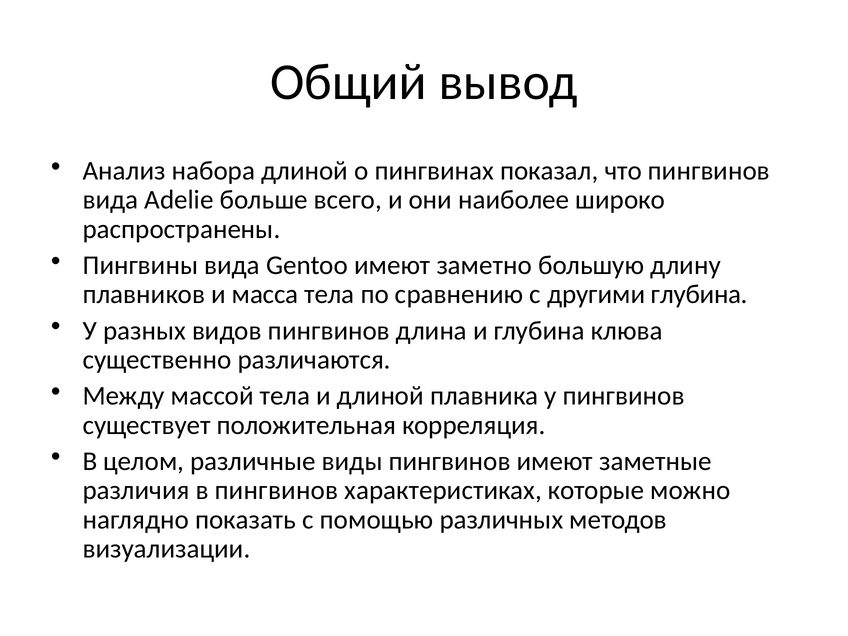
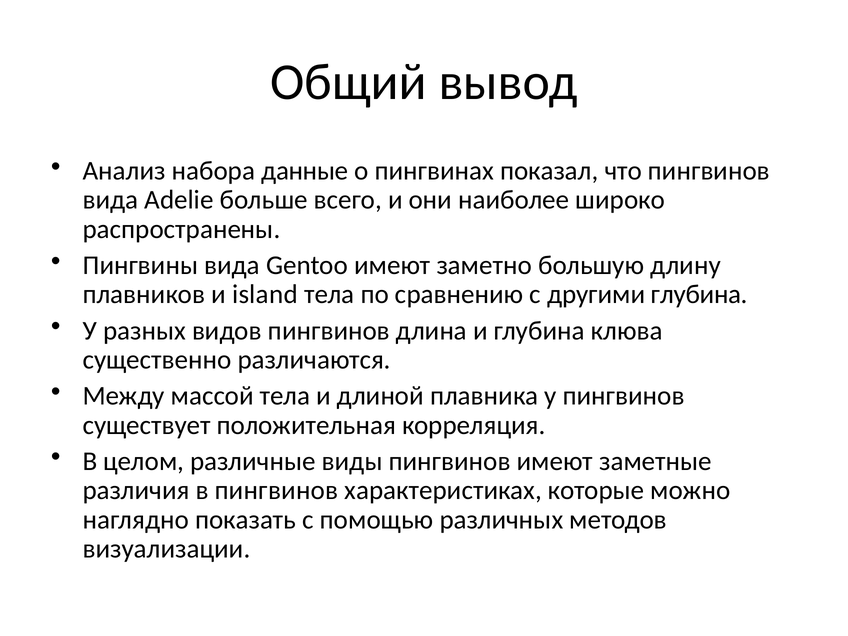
набора длиной: длиной -> данные
масса: масса -> island
